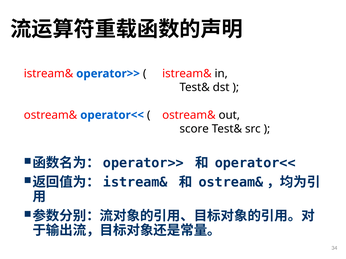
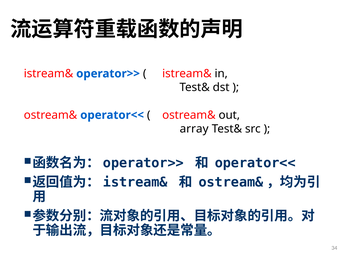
score: score -> array
